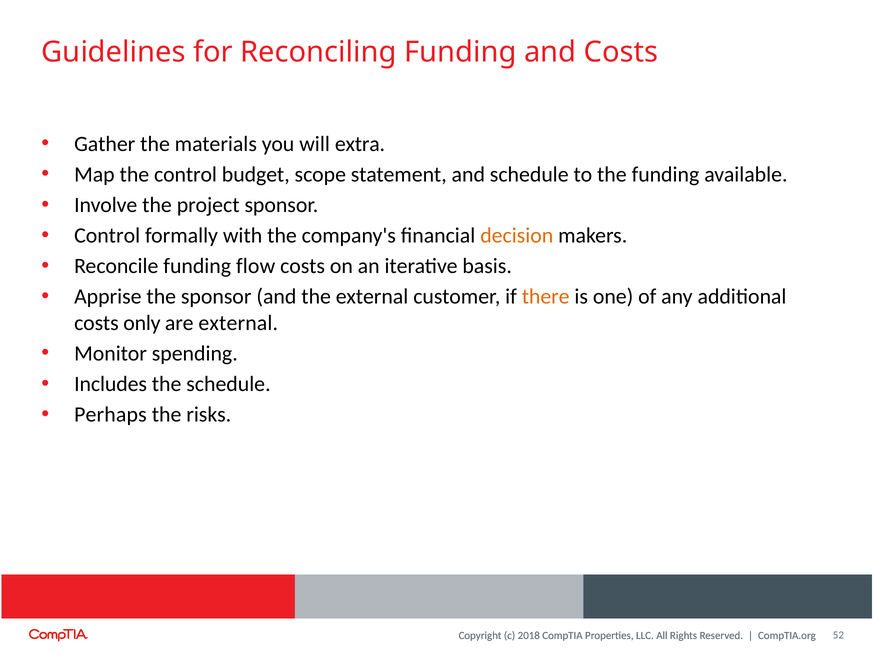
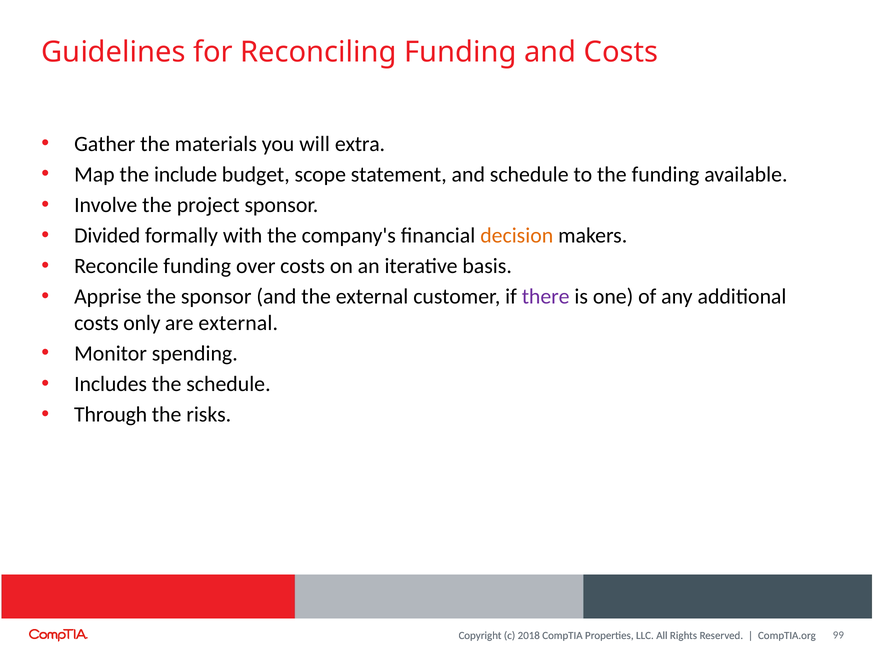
the control: control -> include
Control at (107, 235): Control -> Divided
flow: flow -> over
there colour: orange -> purple
Perhaps: Perhaps -> Through
52: 52 -> 99
